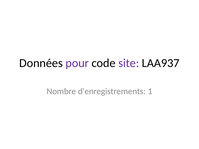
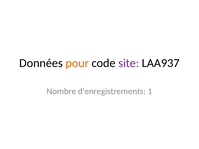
pour colour: purple -> orange
